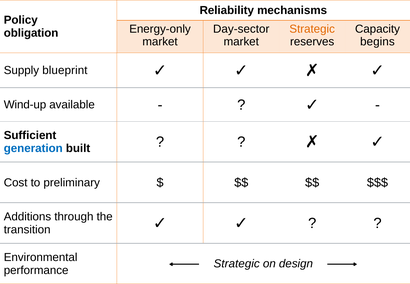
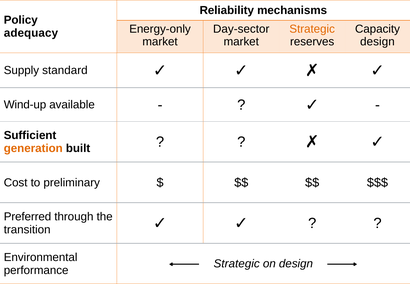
obligation: obligation -> adequacy
begins at (377, 42): begins -> design
blueprint: blueprint -> standard
generation colour: blue -> orange
Additions: Additions -> Preferred
